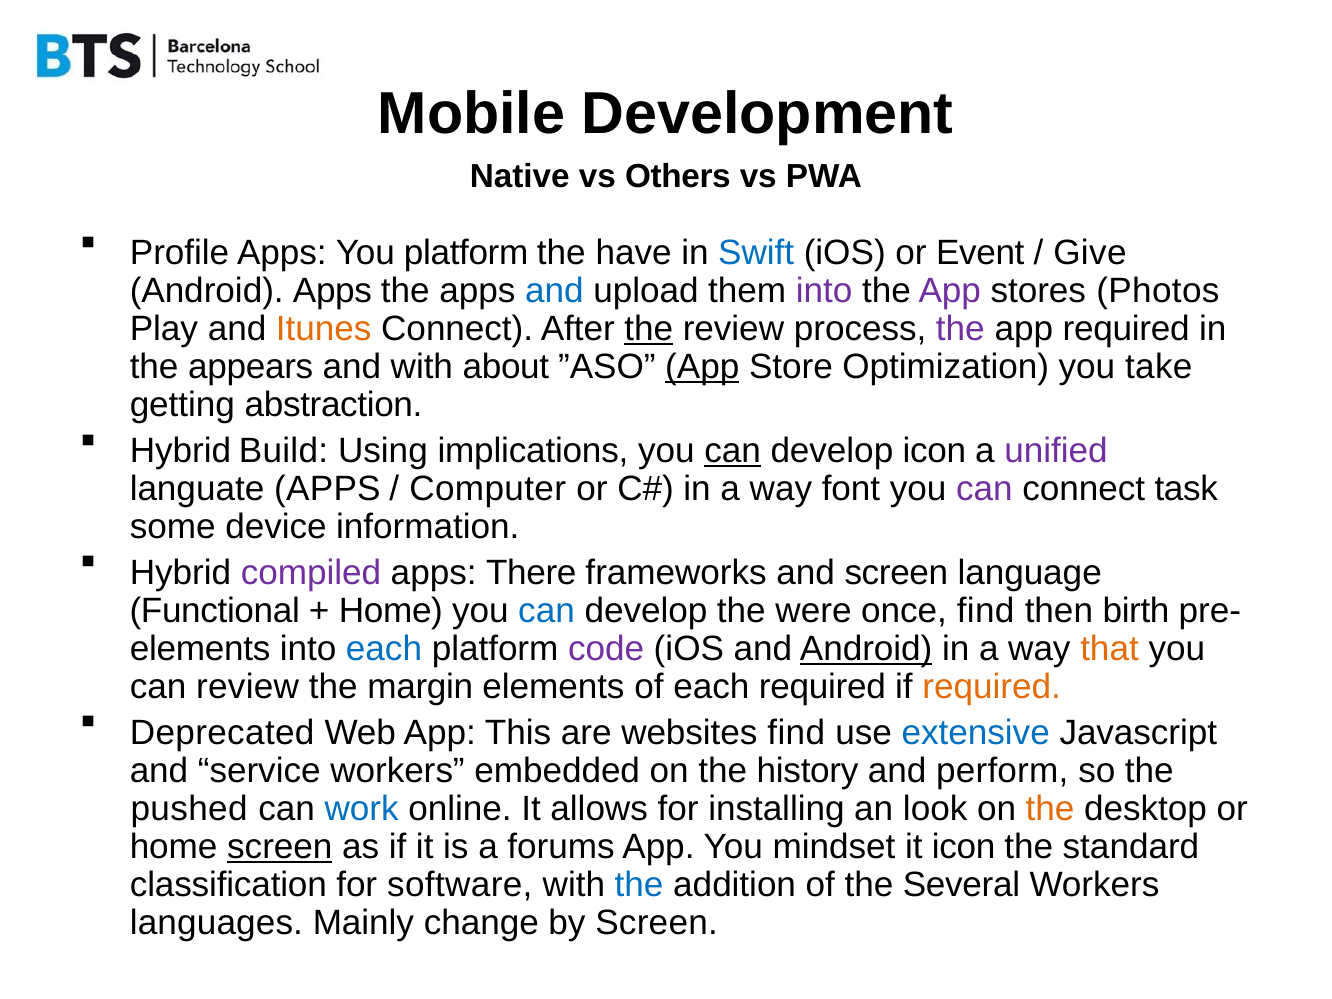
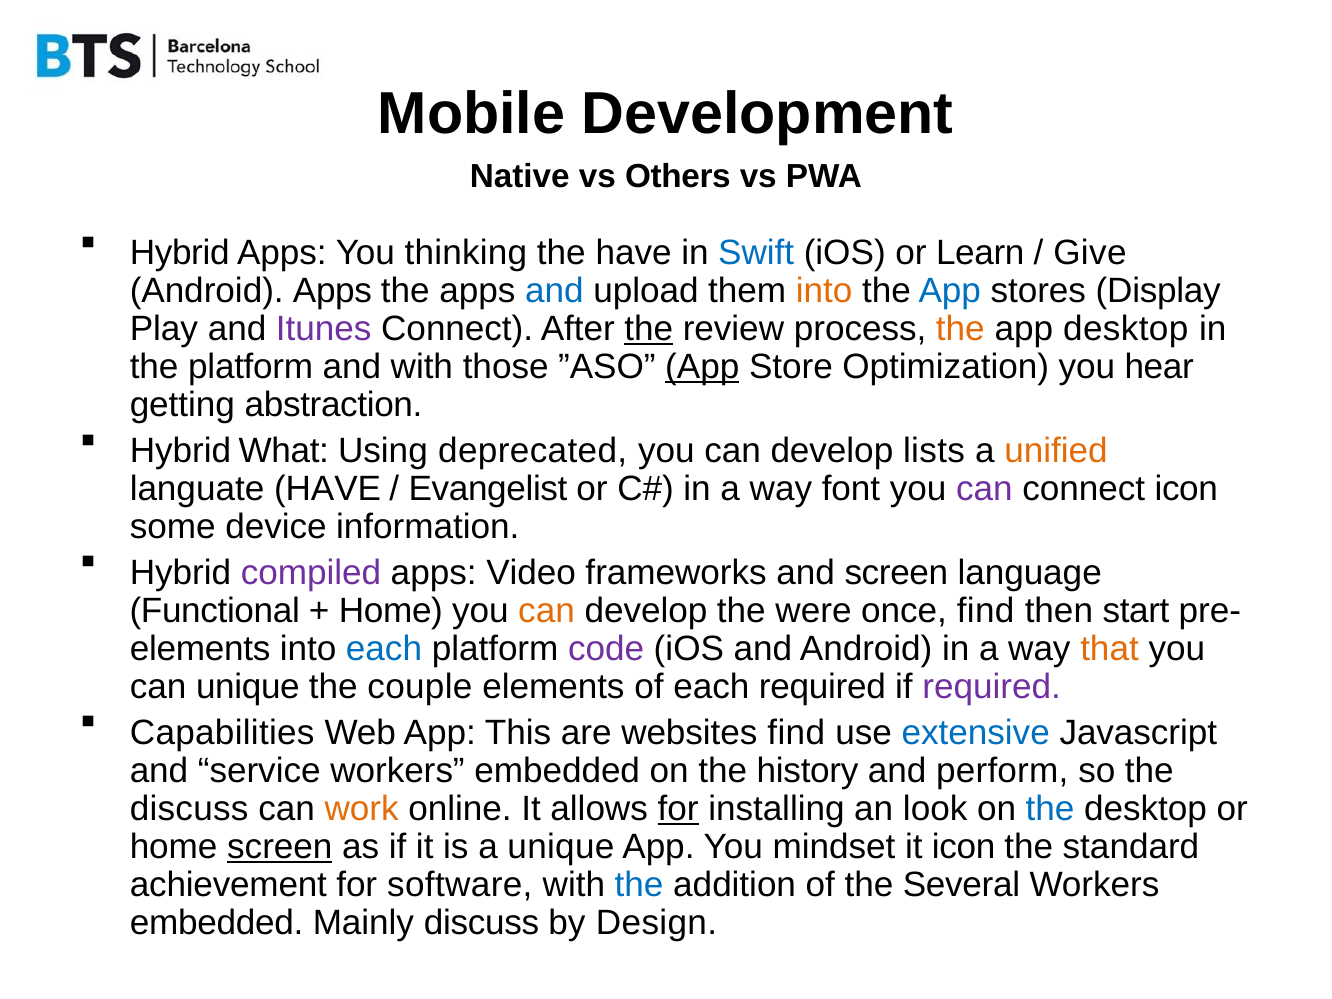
Profile at (180, 253): Profile -> Hybrid
You platform: platform -> thinking
Event: Event -> Learn
into at (824, 291) colour: purple -> orange
App at (950, 291) colour: purple -> blue
Photos: Photos -> Display
Itunes colour: orange -> purple
the at (960, 329) colour: purple -> orange
app required: required -> desktop
the appears: appears -> platform
about: about -> those
take: take -> hear
Build: Build -> What
implications: implications -> deprecated
can at (733, 451) underline: present -> none
develop icon: icon -> lists
unified colour: purple -> orange
languate APPS: APPS -> HAVE
Computer: Computer -> Evangelist
connect task: task -> icon
There: There -> Video
can at (547, 611) colour: blue -> orange
birth: birth -> start
Android at (866, 649) underline: present -> none
can review: review -> unique
margin: margin -> couple
required at (992, 687) colour: orange -> purple
Deprecated: Deprecated -> Capabilities
pushed at (189, 809): pushed -> discuss
work colour: blue -> orange
for at (678, 809) underline: none -> present
the at (1050, 809) colour: orange -> blue
a forums: forums -> unique
classification: classification -> achievement
languages at (216, 923): languages -> embedded
Mainly change: change -> discuss
by Screen: Screen -> Design
